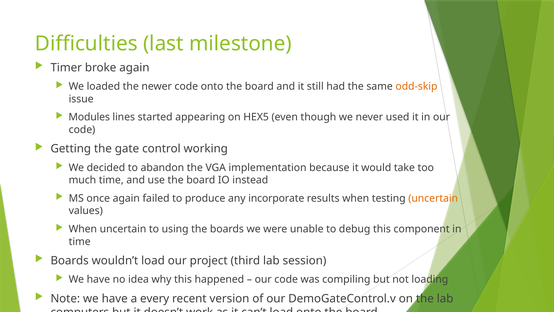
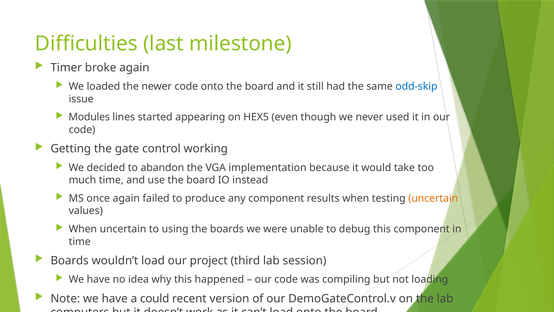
odd-skip colour: orange -> blue
any incorporate: incorporate -> component
every: every -> could
